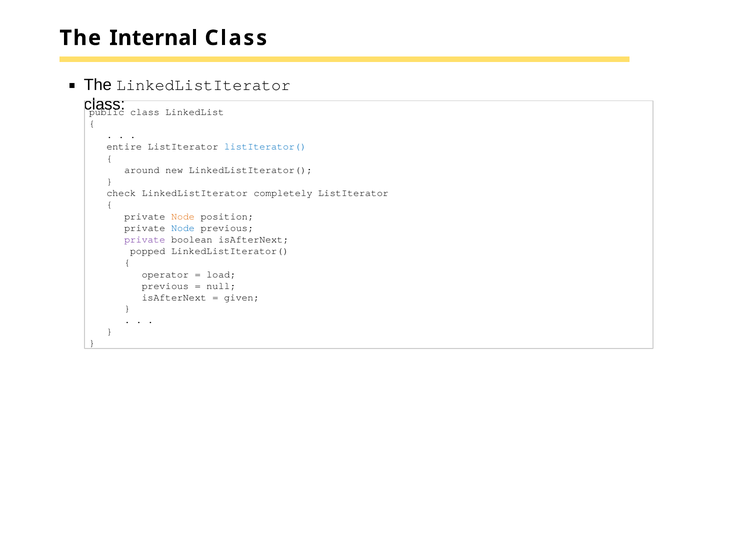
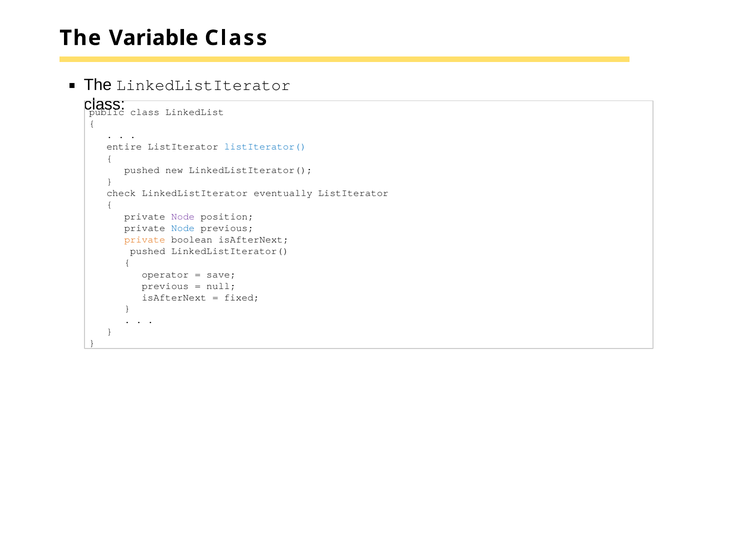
Internal: Internal -> Variable
around at (142, 170): around -> pushed
completely: completely -> eventually
Node at (183, 217) colour: orange -> purple
private at (145, 240) colour: purple -> orange
popped at (148, 251): popped -> pushed
load: load -> save
given: given -> fixed
